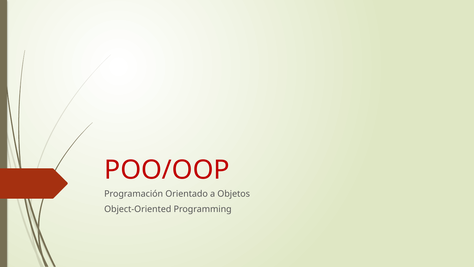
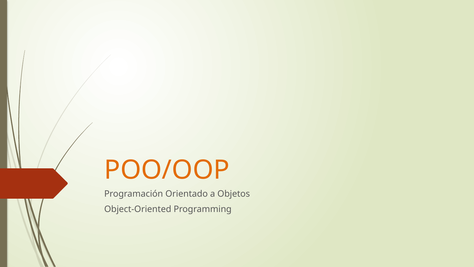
POO/OOP colour: red -> orange
